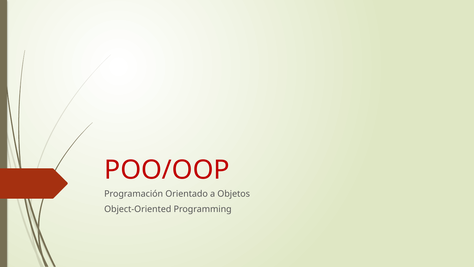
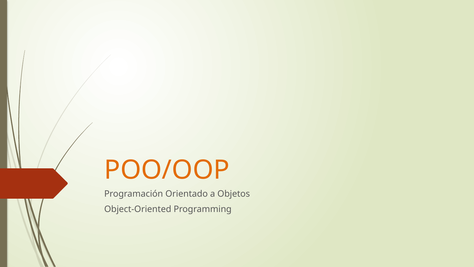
POO/OOP colour: red -> orange
